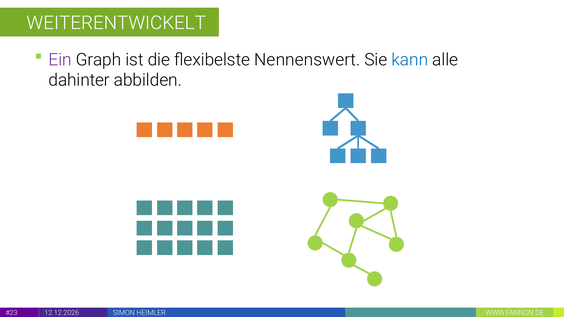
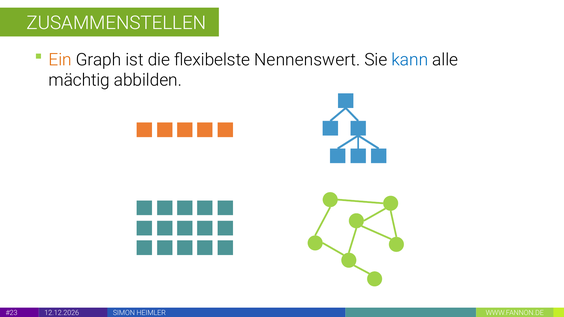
WEITERENTWICKELT: WEITERENTWICKELT -> ZUSAMMENSTELLEN
Ein colour: purple -> orange
dahinter: dahinter -> mächtig
